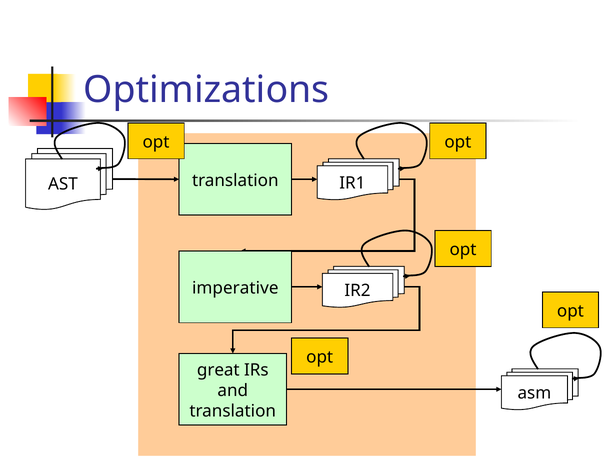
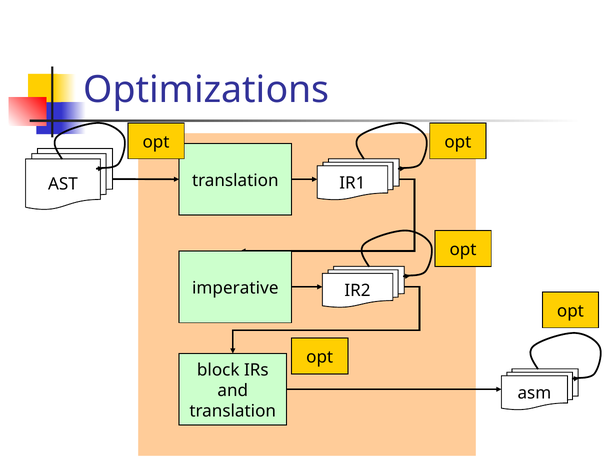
great: great -> block
